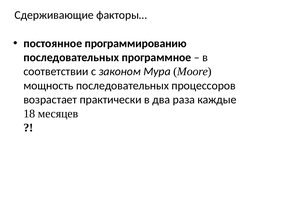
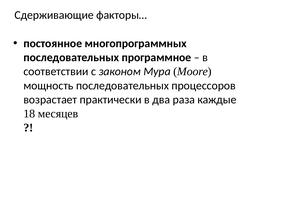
программированию: программированию -> многопрограммных
